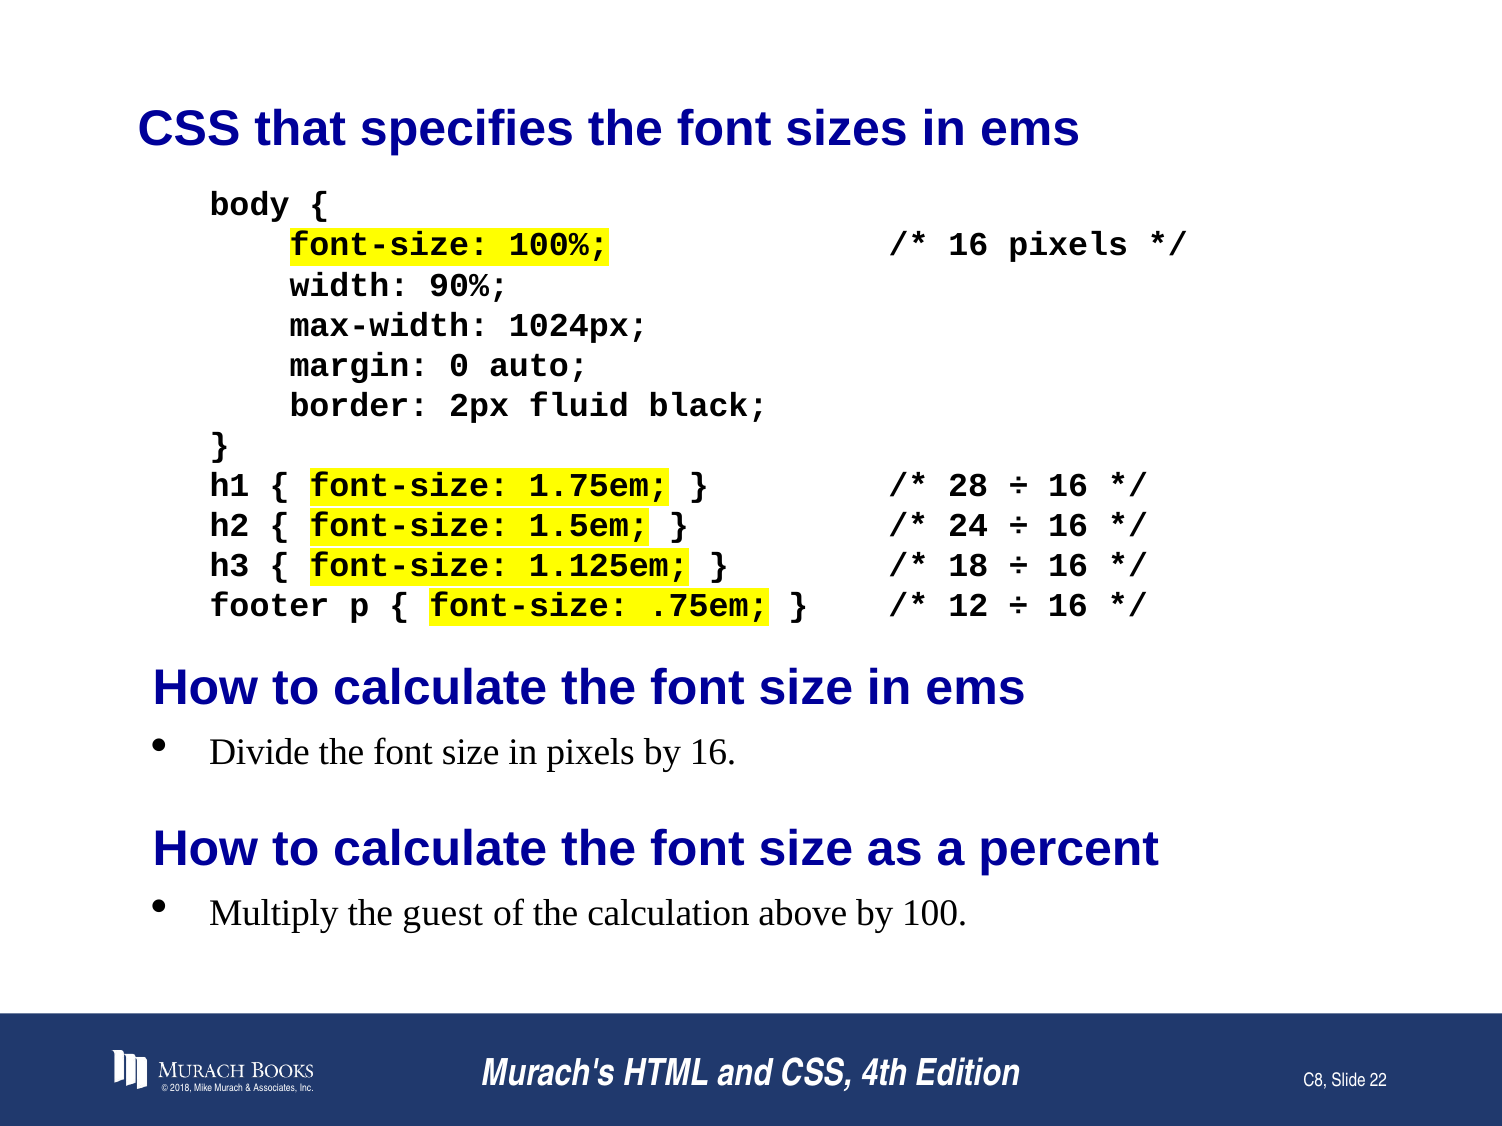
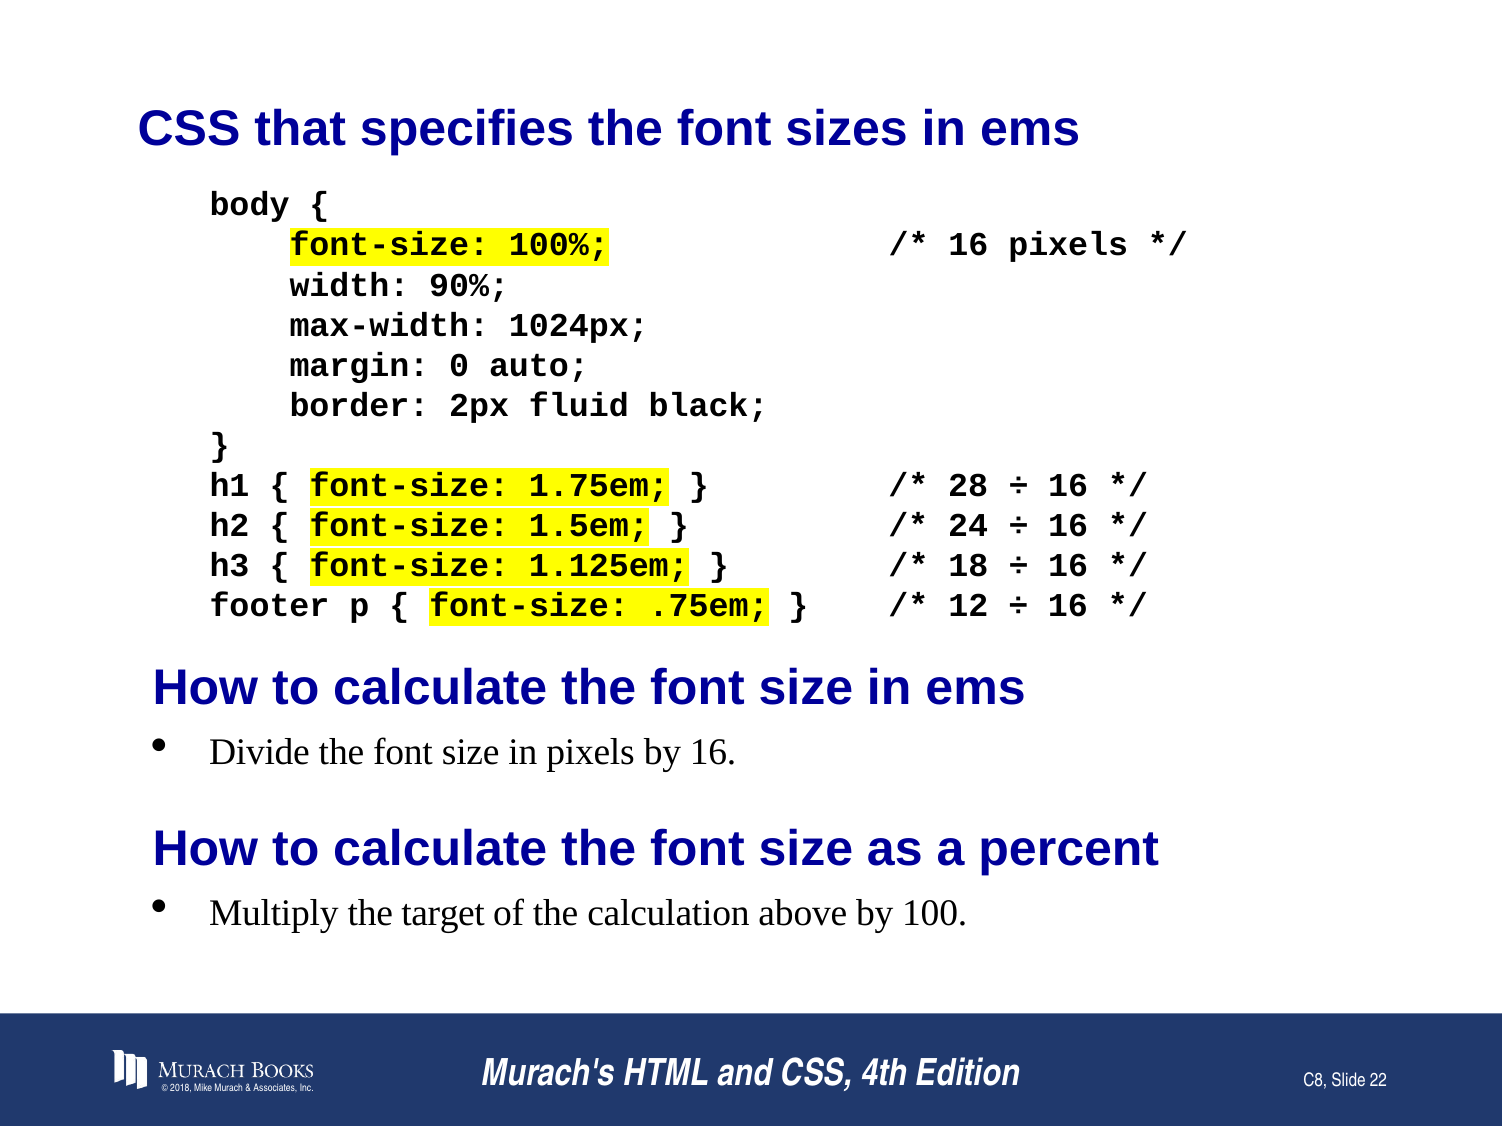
guest: guest -> target
